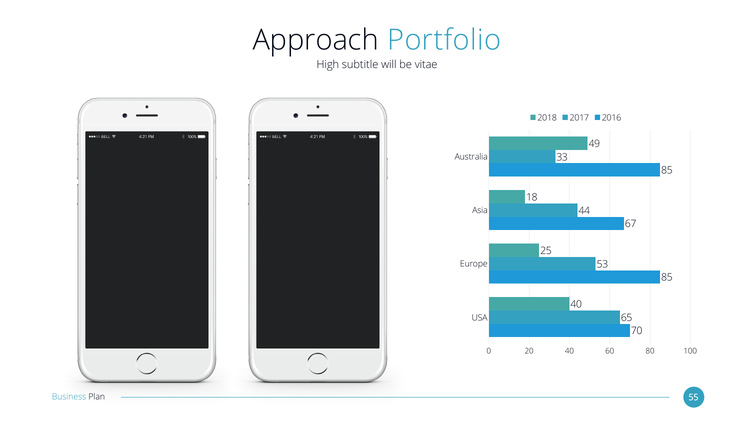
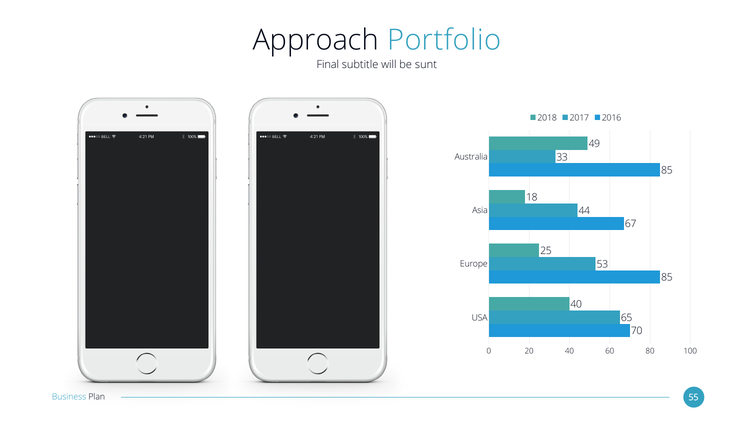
High: High -> Final
vitae: vitae -> sunt
